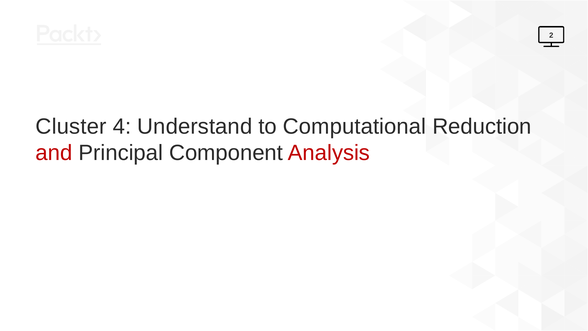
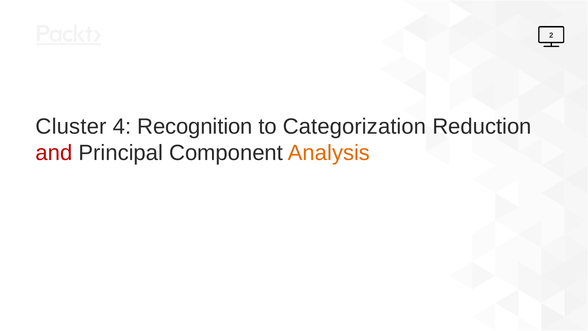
Understand: Understand -> Recognition
Computational: Computational -> Categorization
Analysis colour: red -> orange
